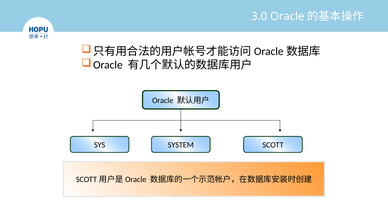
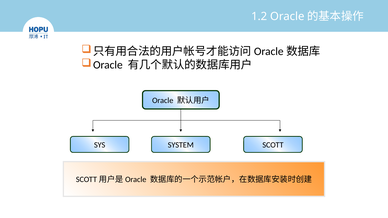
3.0: 3.0 -> 1.2
